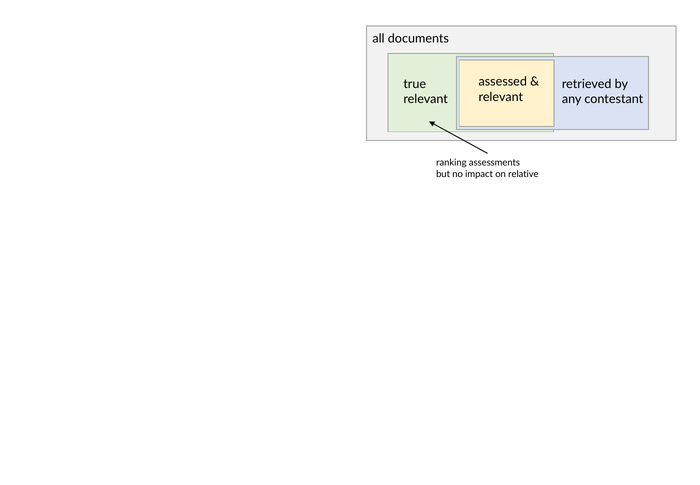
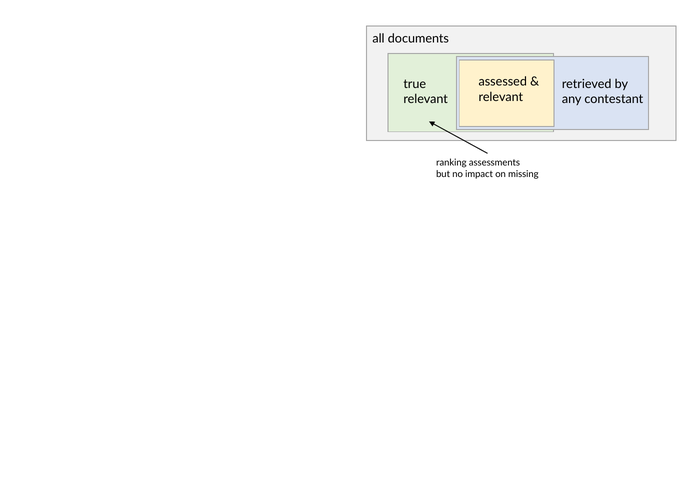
relative: relative -> missing
